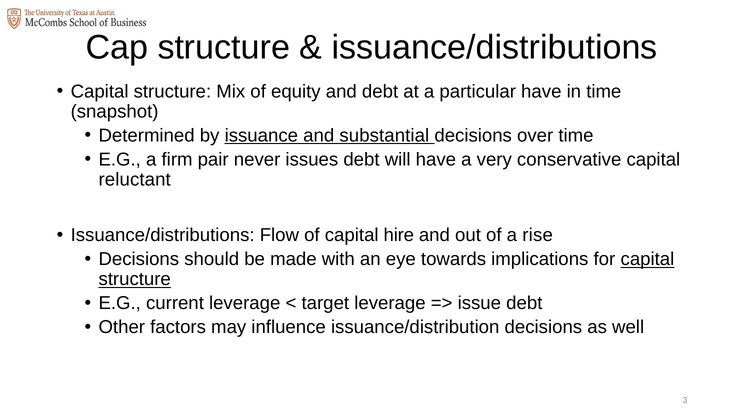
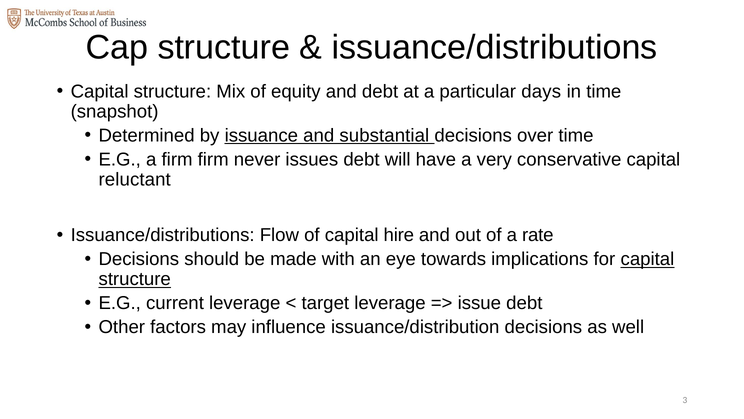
particular have: have -> days
firm pair: pair -> firm
rise: rise -> rate
